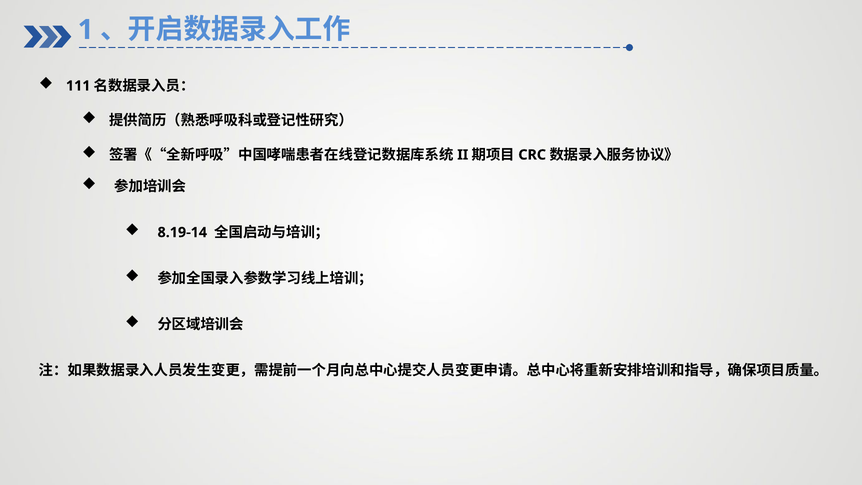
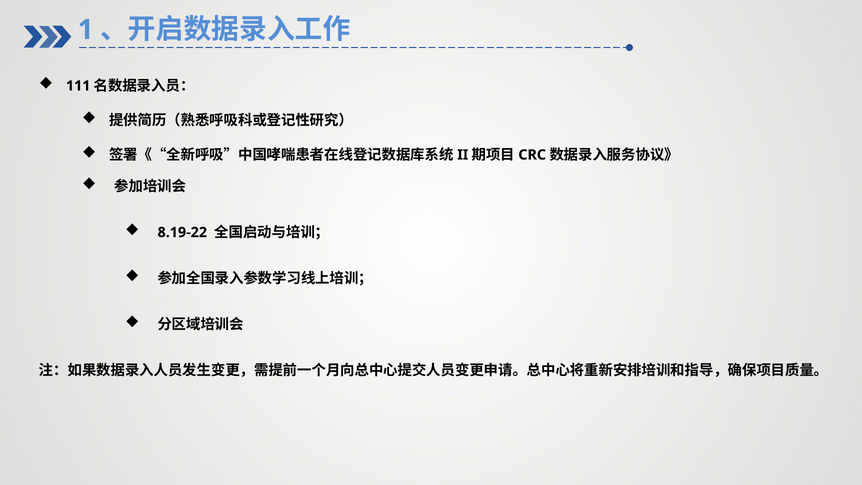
8.19-14: 8.19-14 -> 8.19-22
